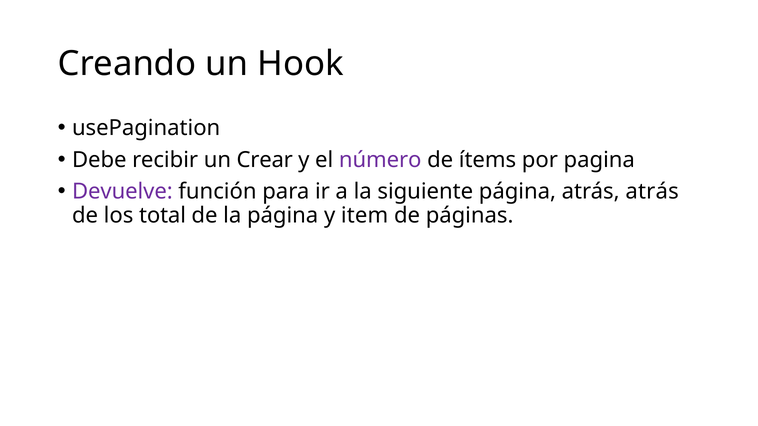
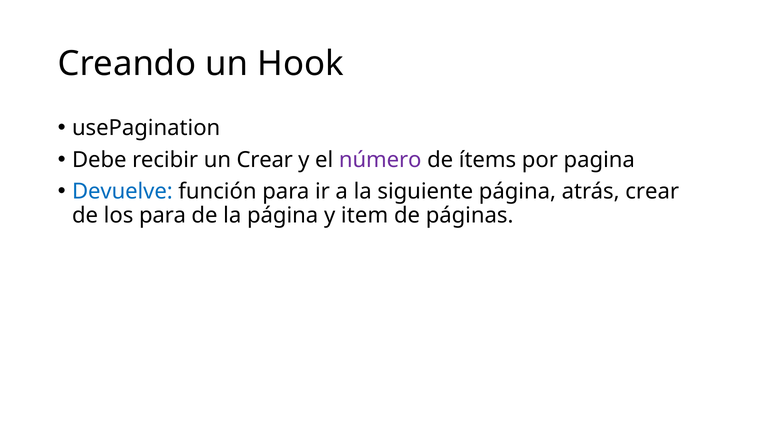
Devuelve colour: purple -> blue
atrás atrás: atrás -> crear
los total: total -> para
